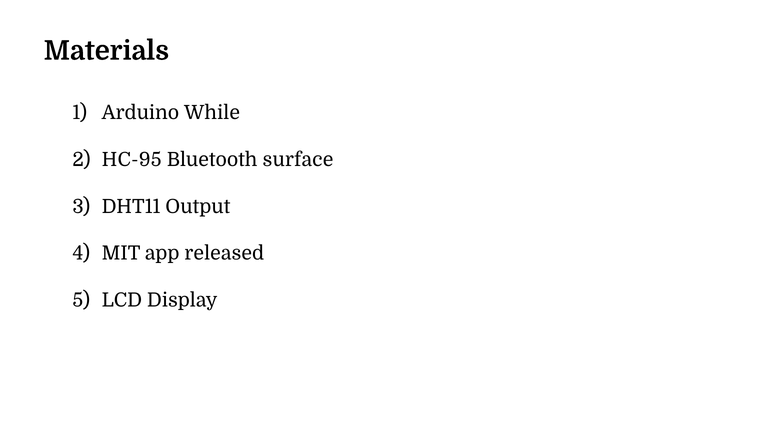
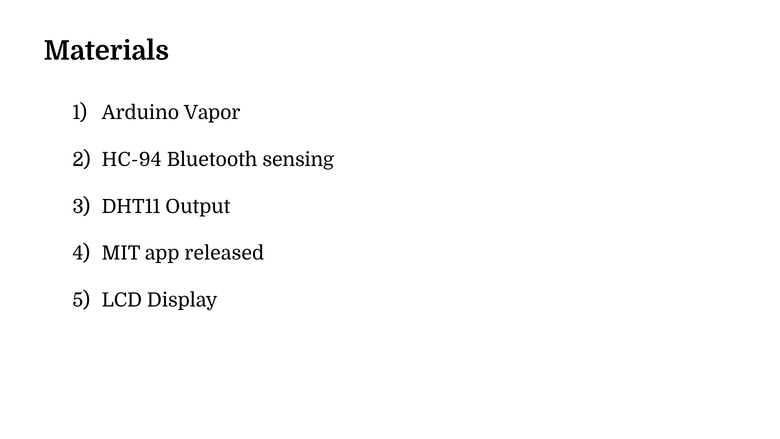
While: While -> Vapor
HC-95: HC-95 -> HC-94
surface: surface -> sensing
